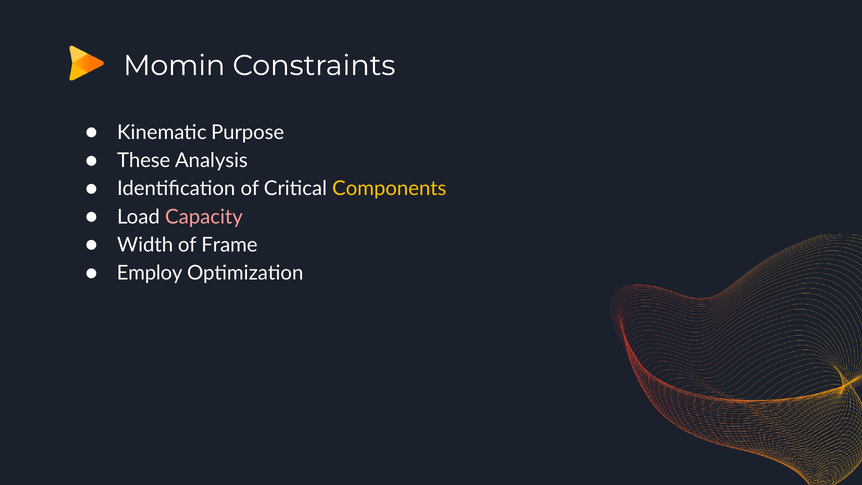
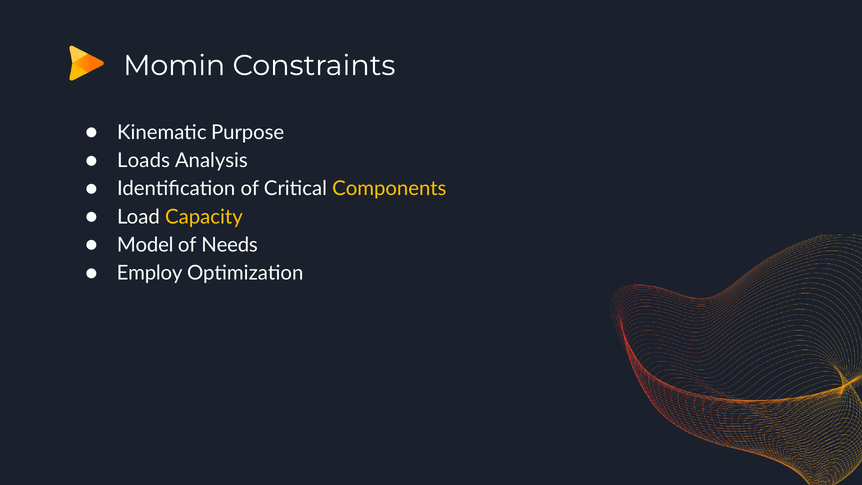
These: These -> Loads
Capacity colour: pink -> yellow
Width: Width -> Model
Frame: Frame -> Needs
